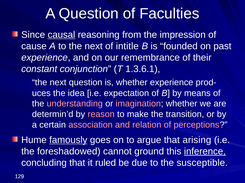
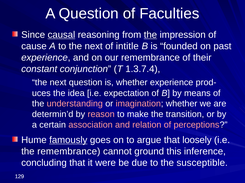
the at (150, 35) underline: none -> present
1.3.6.1: 1.3.6.1 -> 1.3.7.4
arising: arising -> loosely
the foreshadowed: foreshadowed -> remembrance
inference underline: present -> none
ruled: ruled -> were
